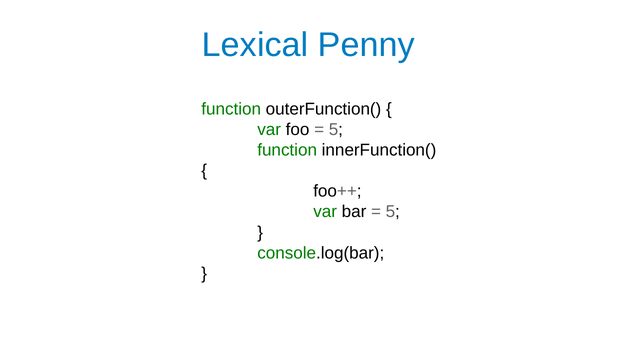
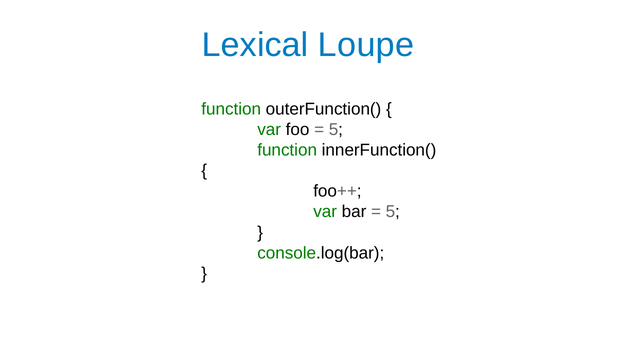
Penny: Penny -> Loupe
